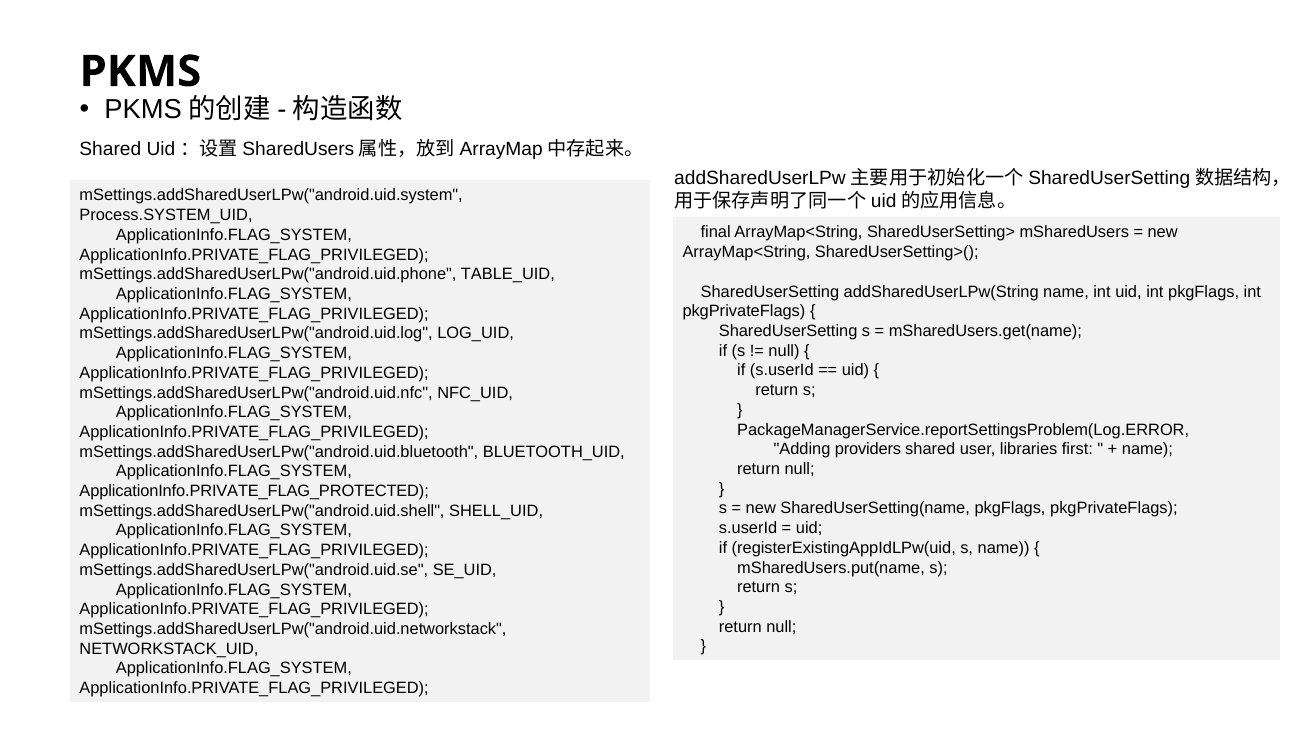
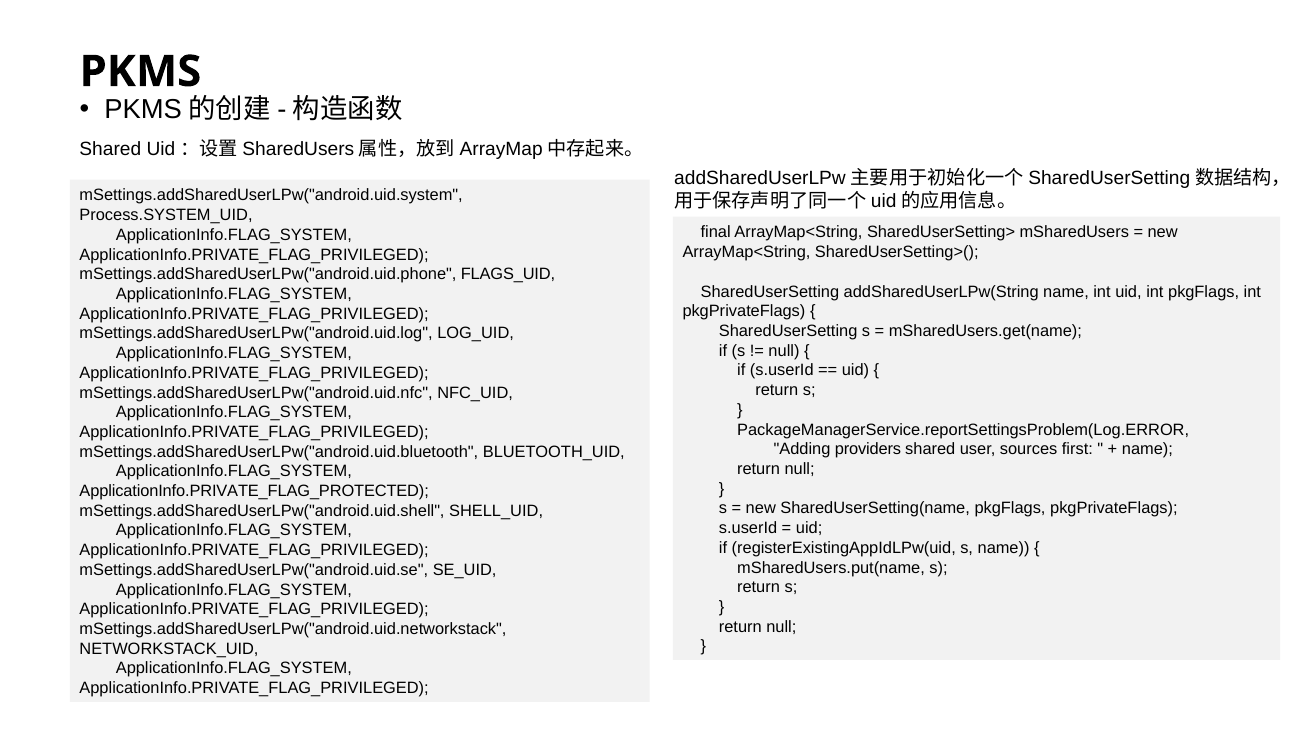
TABLE_UID: TABLE_UID -> FLAGS_UID
libraries: libraries -> sources
